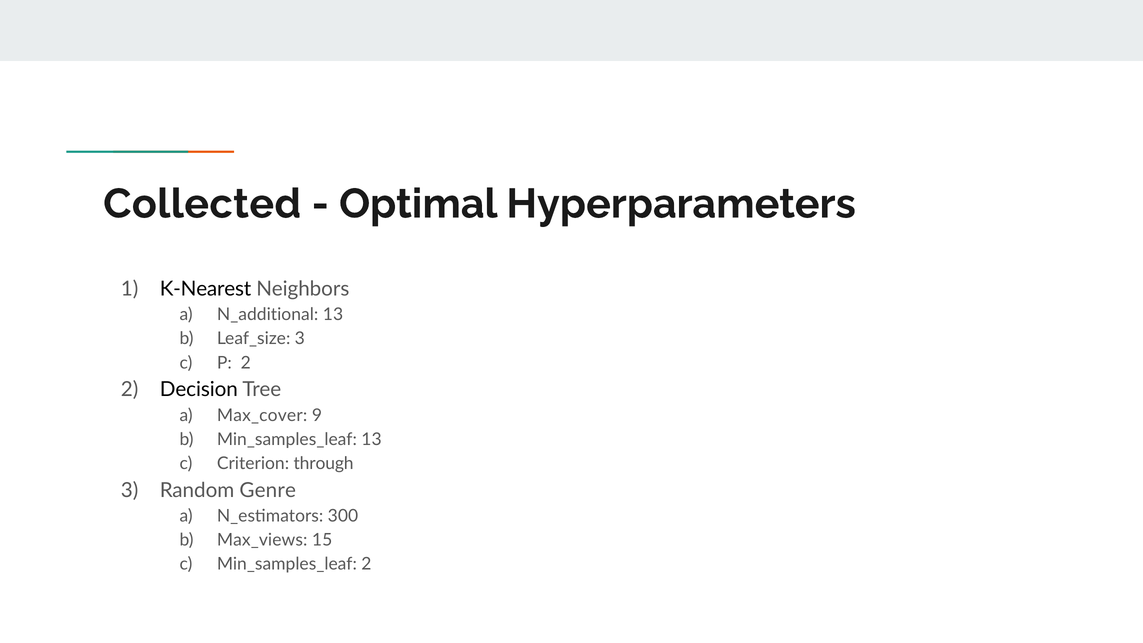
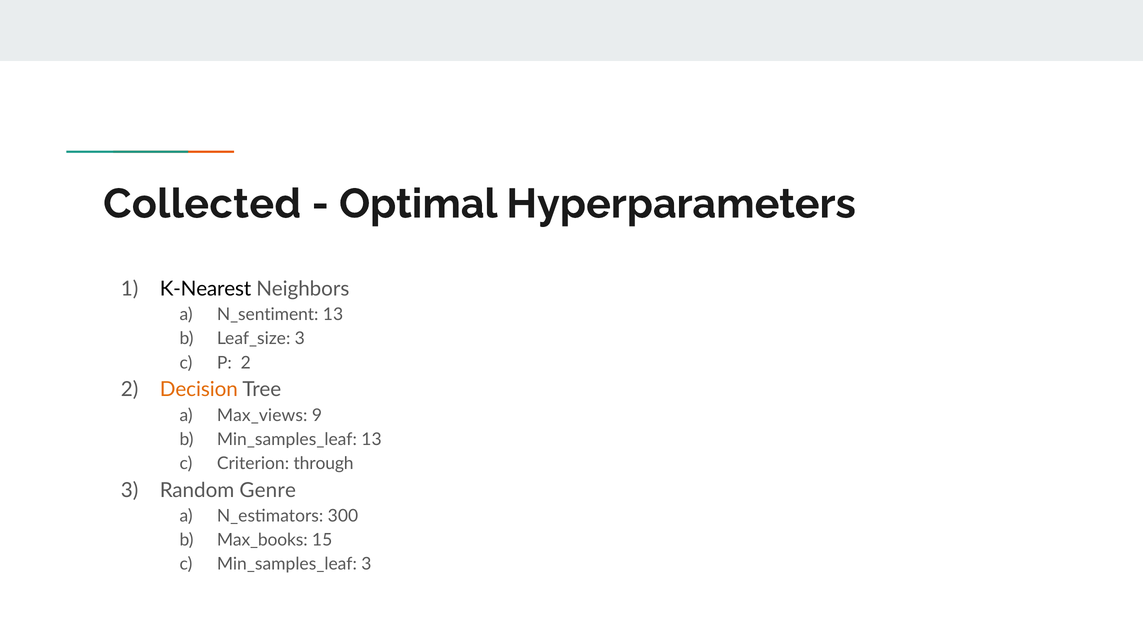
N_additional: N_additional -> N_sentiment
Decision colour: black -> orange
Max_cover: Max_cover -> Max_views
Max_views: Max_views -> Max_books
Min_samples_leaf 2: 2 -> 3
